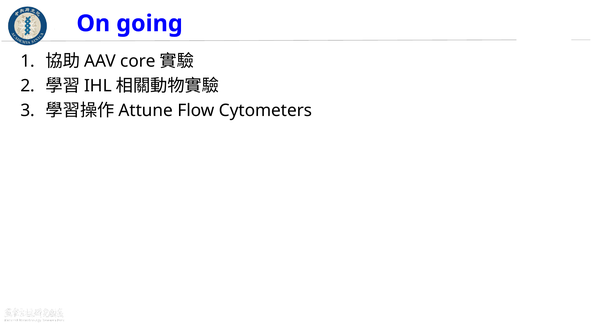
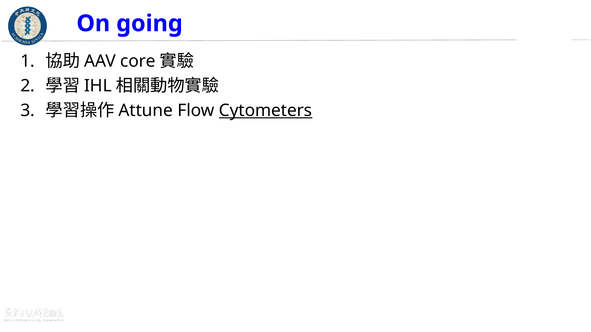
Cytometers underline: none -> present
